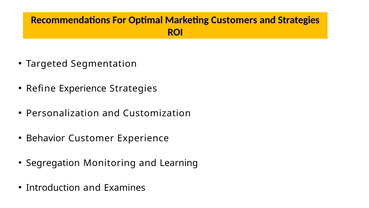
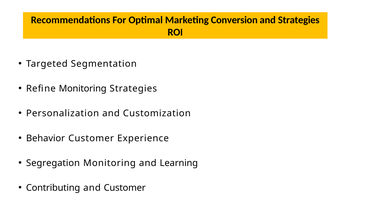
Customers: Customers -> Conversion
Refine Experience: Experience -> Monitoring
Introduction: Introduction -> Contributing
and Examines: Examines -> Customer
